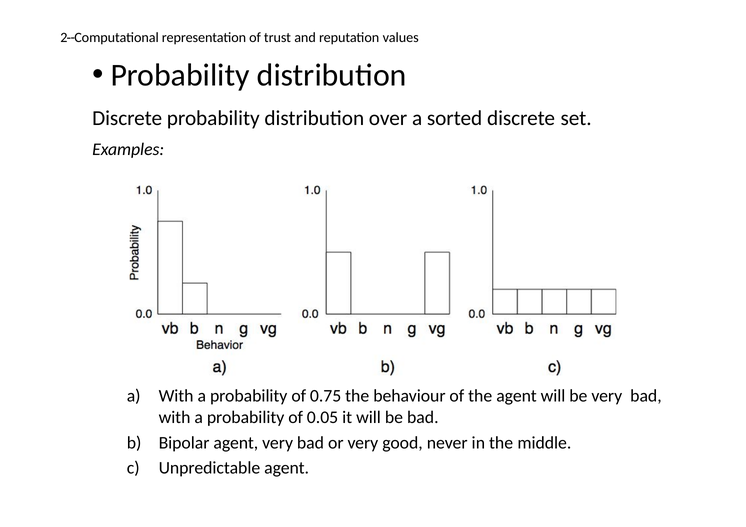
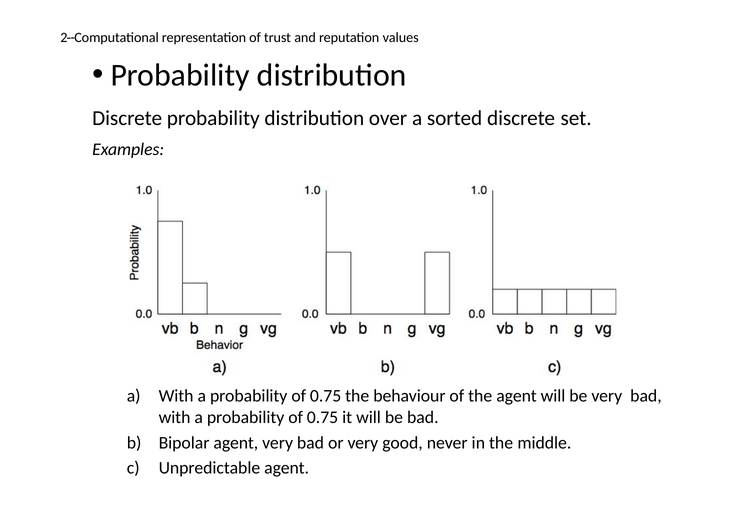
0.05 at (323, 418): 0.05 -> 0.75
